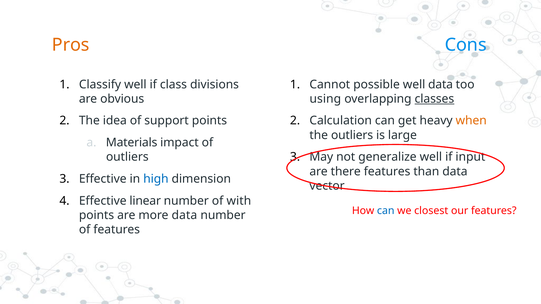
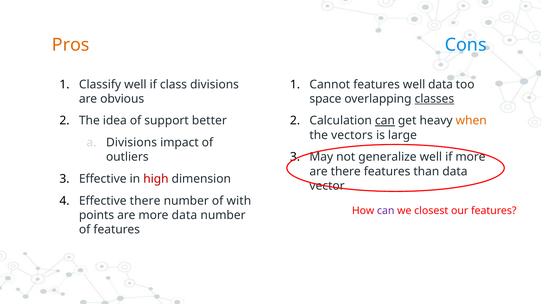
Cannot possible: possible -> features
using: using -> space
support points: points -> better
can at (385, 121) underline: none -> present
the outliers: outliers -> vectors
Materials at (132, 143): Materials -> Divisions
if input: input -> more
high colour: blue -> red
Effective linear: linear -> there
can at (386, 211) colour: blue -> purple
